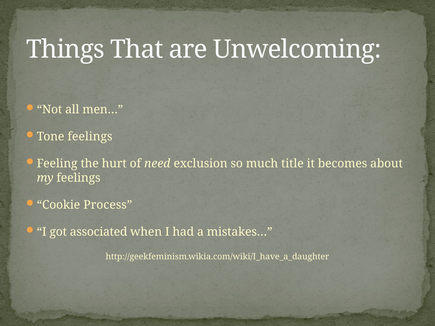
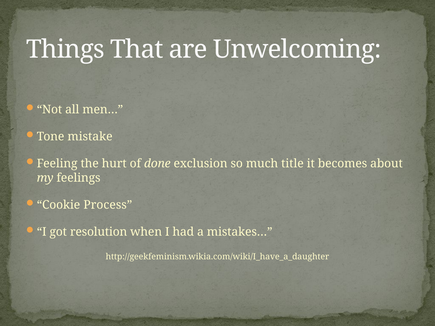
Tone feelings: feelings -> mistake
need: need -> done
associated: associated -> resolution
